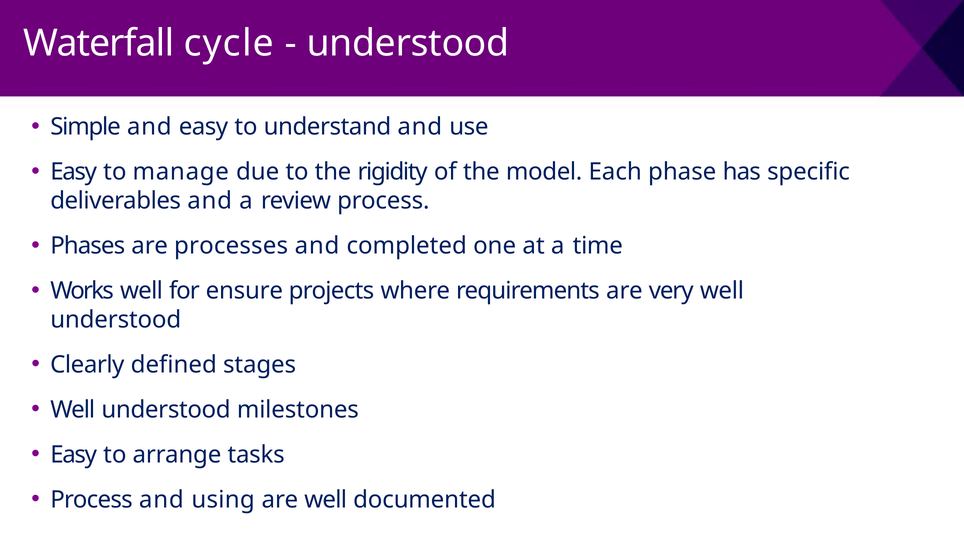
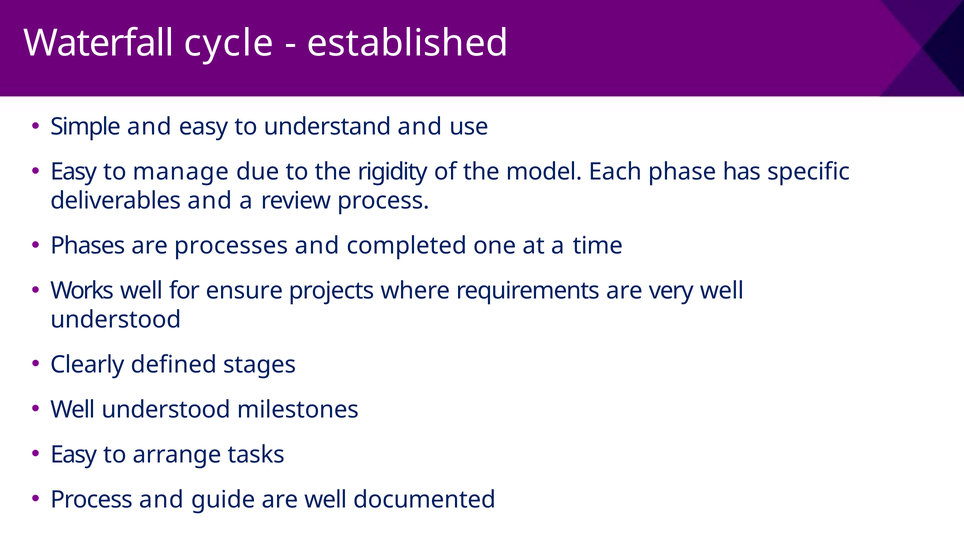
understood at (408, 44): understood -> established
using: using -> guide
